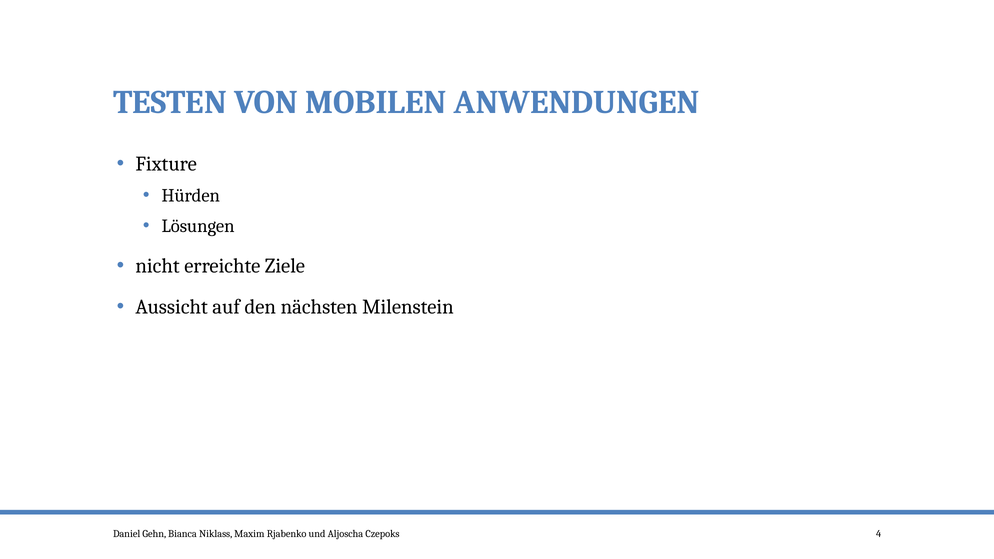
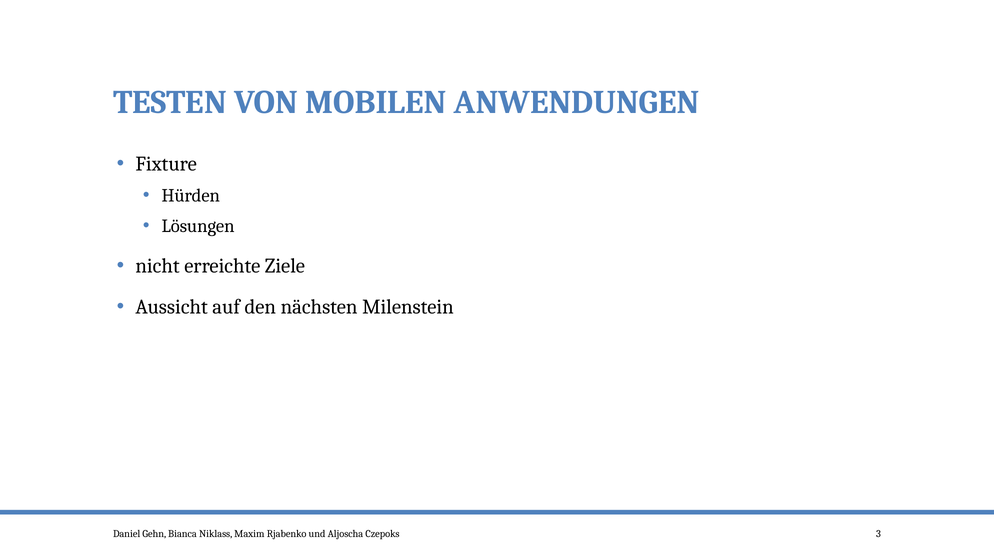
4: 4 -> 3
